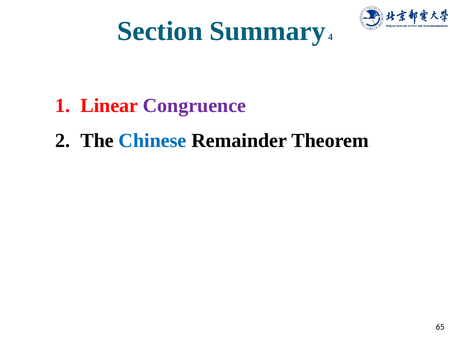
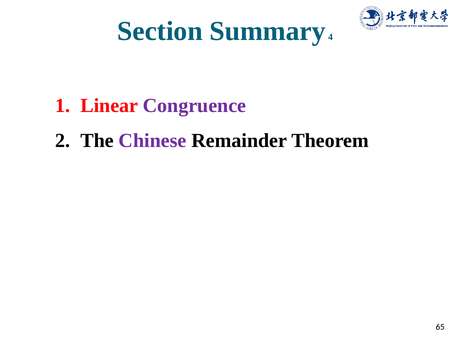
Chinese colour: blue -> purple
